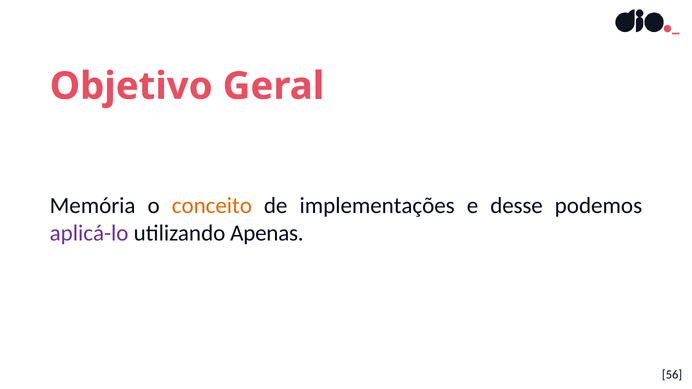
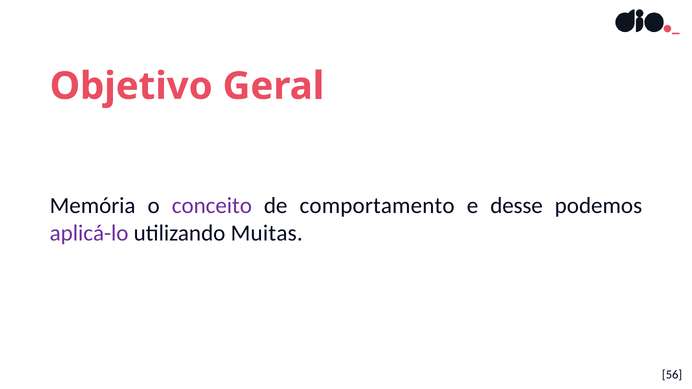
conceito colour: orange -> purple
implementações: implementações -> comportamento
Apenas: Apenas -> Muitas
